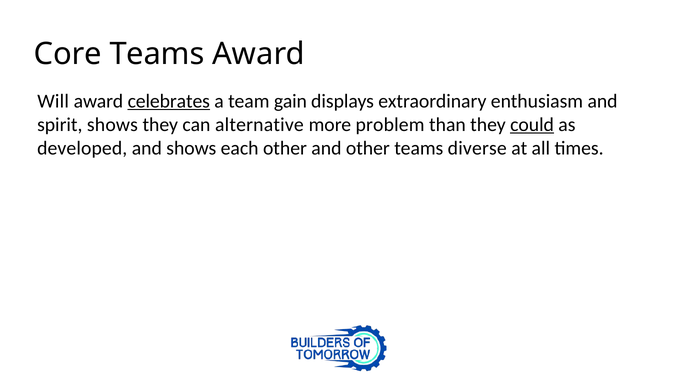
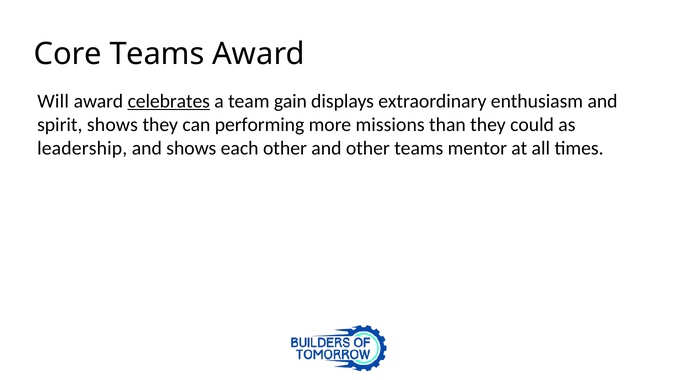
alternative: alternative -> performing
problem: problem -> missions
could underline: present -> none
developed: developed -> leadership
diverse: diverse -> mentor
